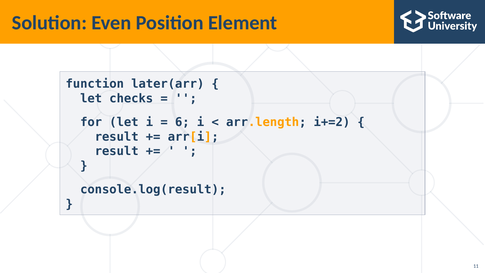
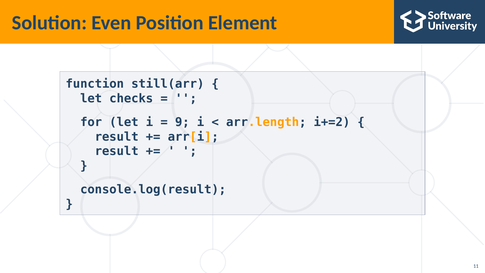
later(arr: later(arr -> still(arr
6: 6 -> 9
